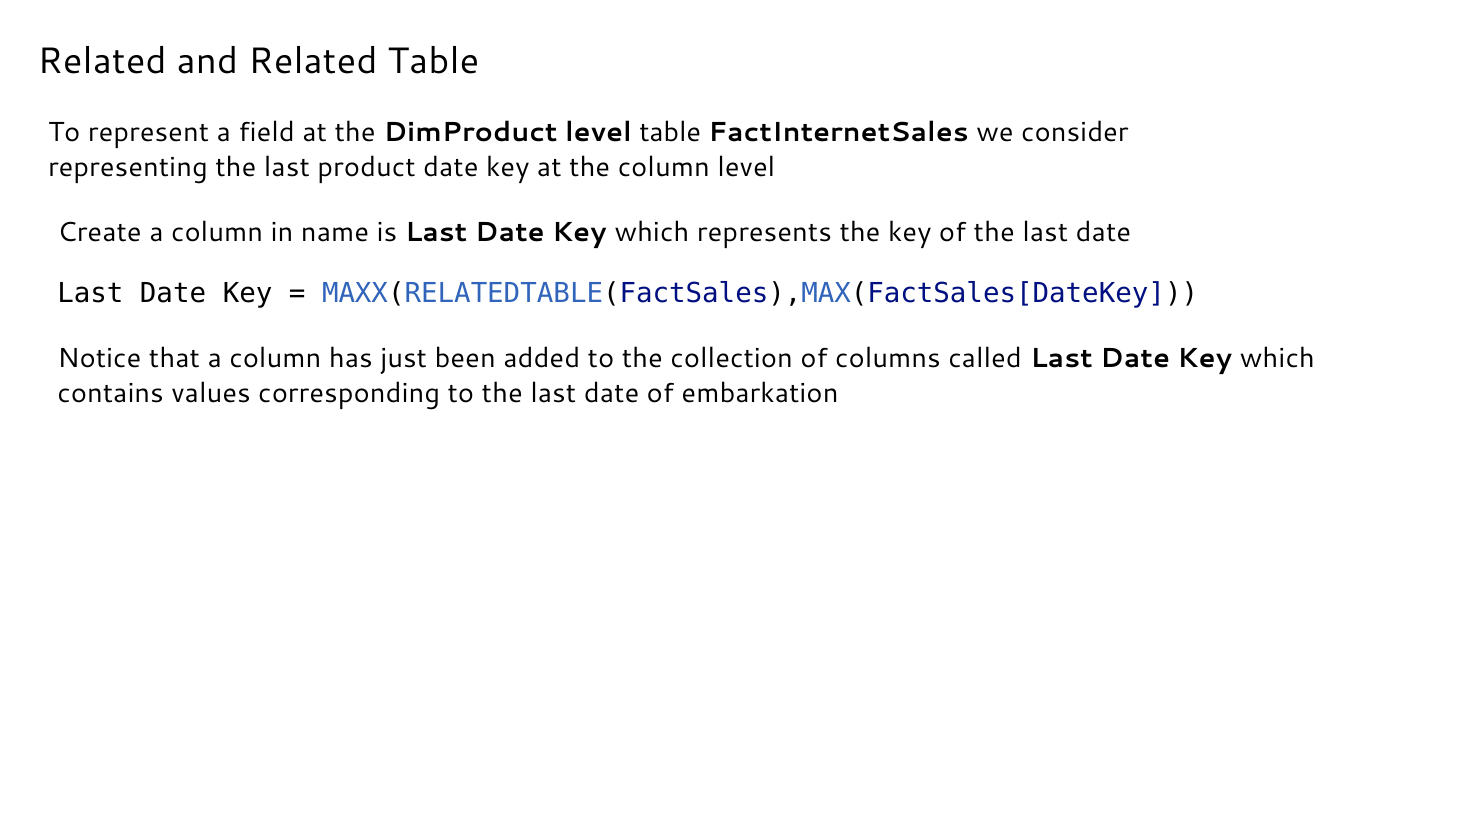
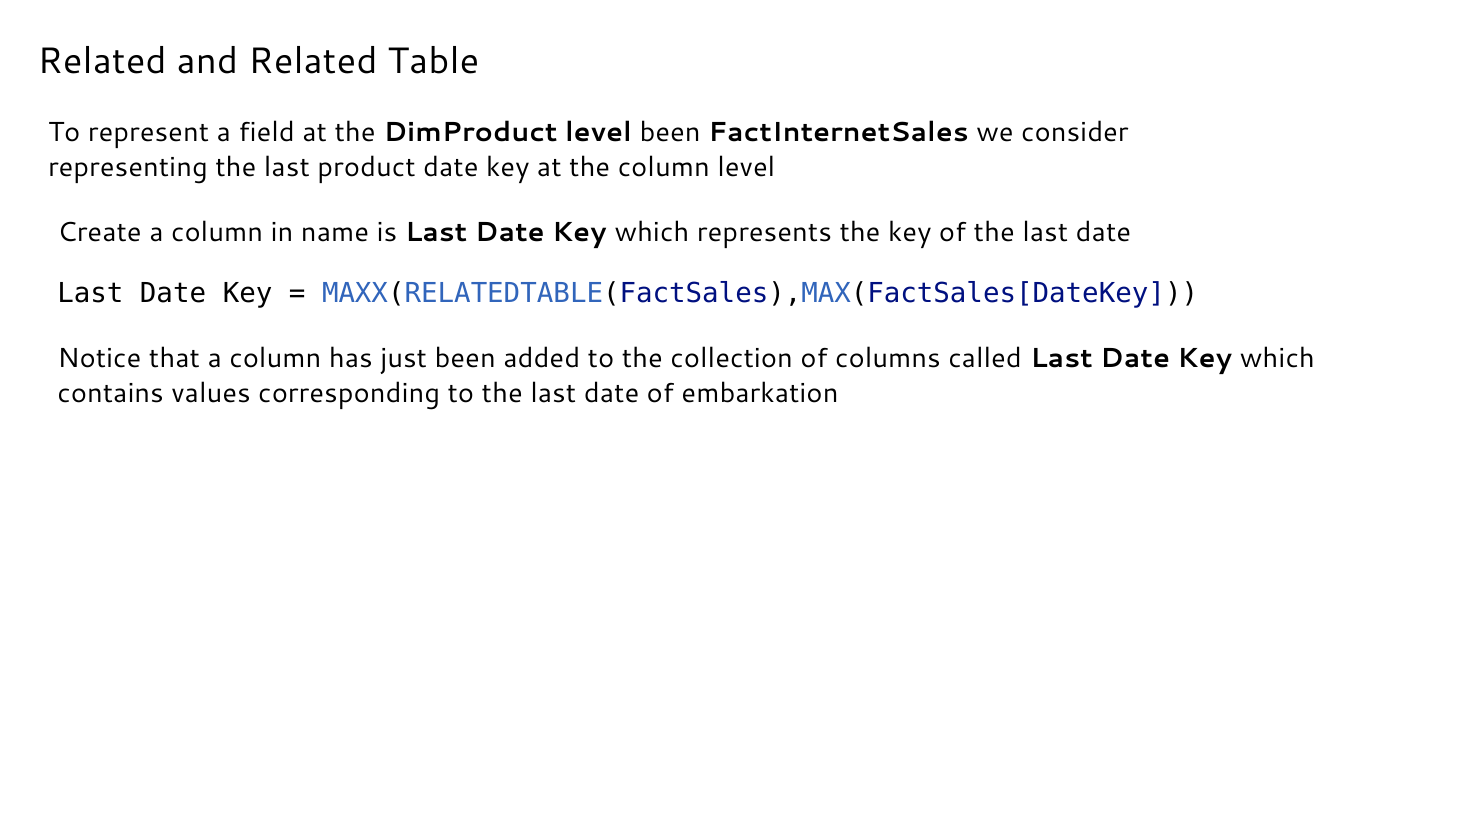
level table: table -> been
